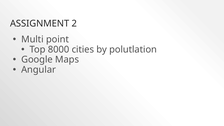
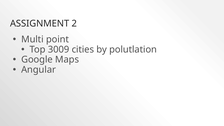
8000: 8000 -> 3009
